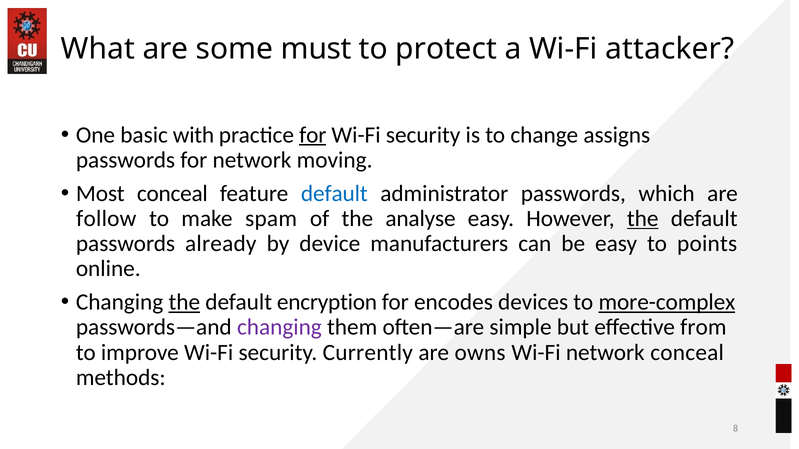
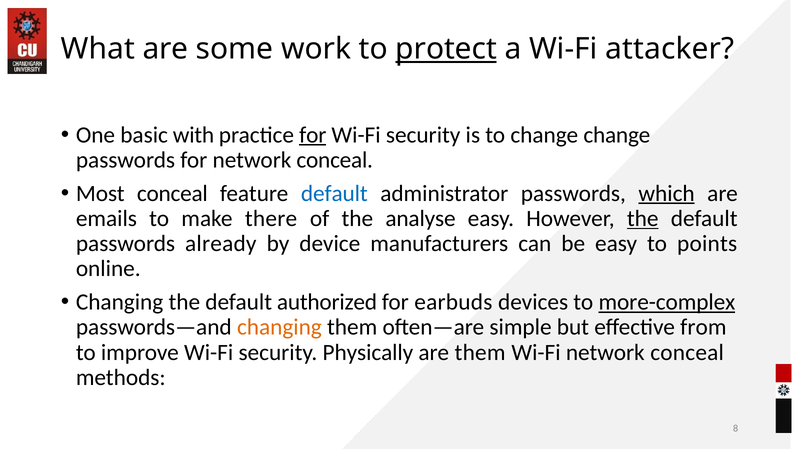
must: must -> work
protect underline: none -> present
change assigns: assigns -> change
for network moving: moving -> conceal
which underline: none -> present
follow: follow -> emails
spam: spam -> there
the at (184, 302) underline: present -> none
encryption: encryption -> authorized
encodes: encodes -> earbuds
changing at (279, 328) colour: purple -> orange
Currently: Currently -> Physically
are owns: owns -> them
